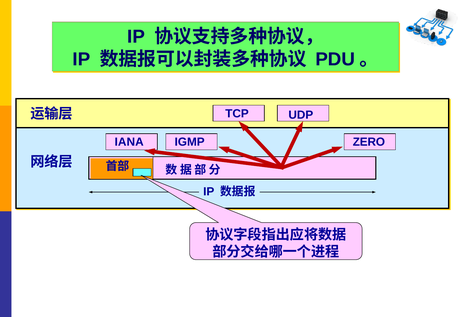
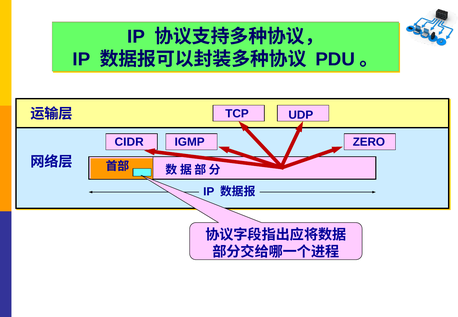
IANA: IANA -> CIDR
